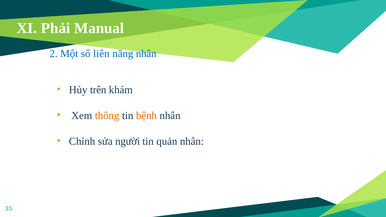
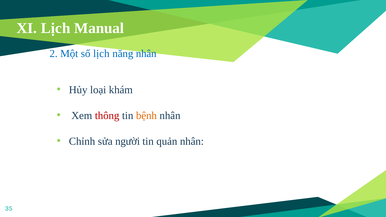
XI Phải: Phải -> Lịch
số liên: liên -> lịch
trên: trên -> loại
thông colour: orange -> red
